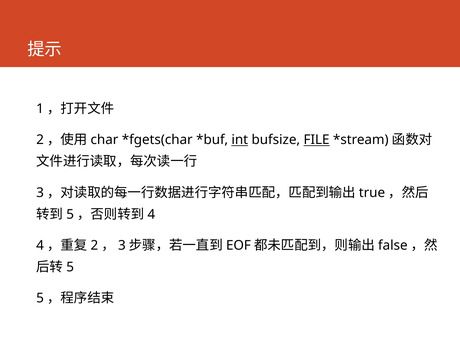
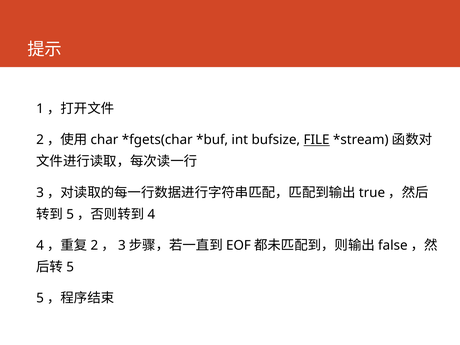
int underline: present -> none
